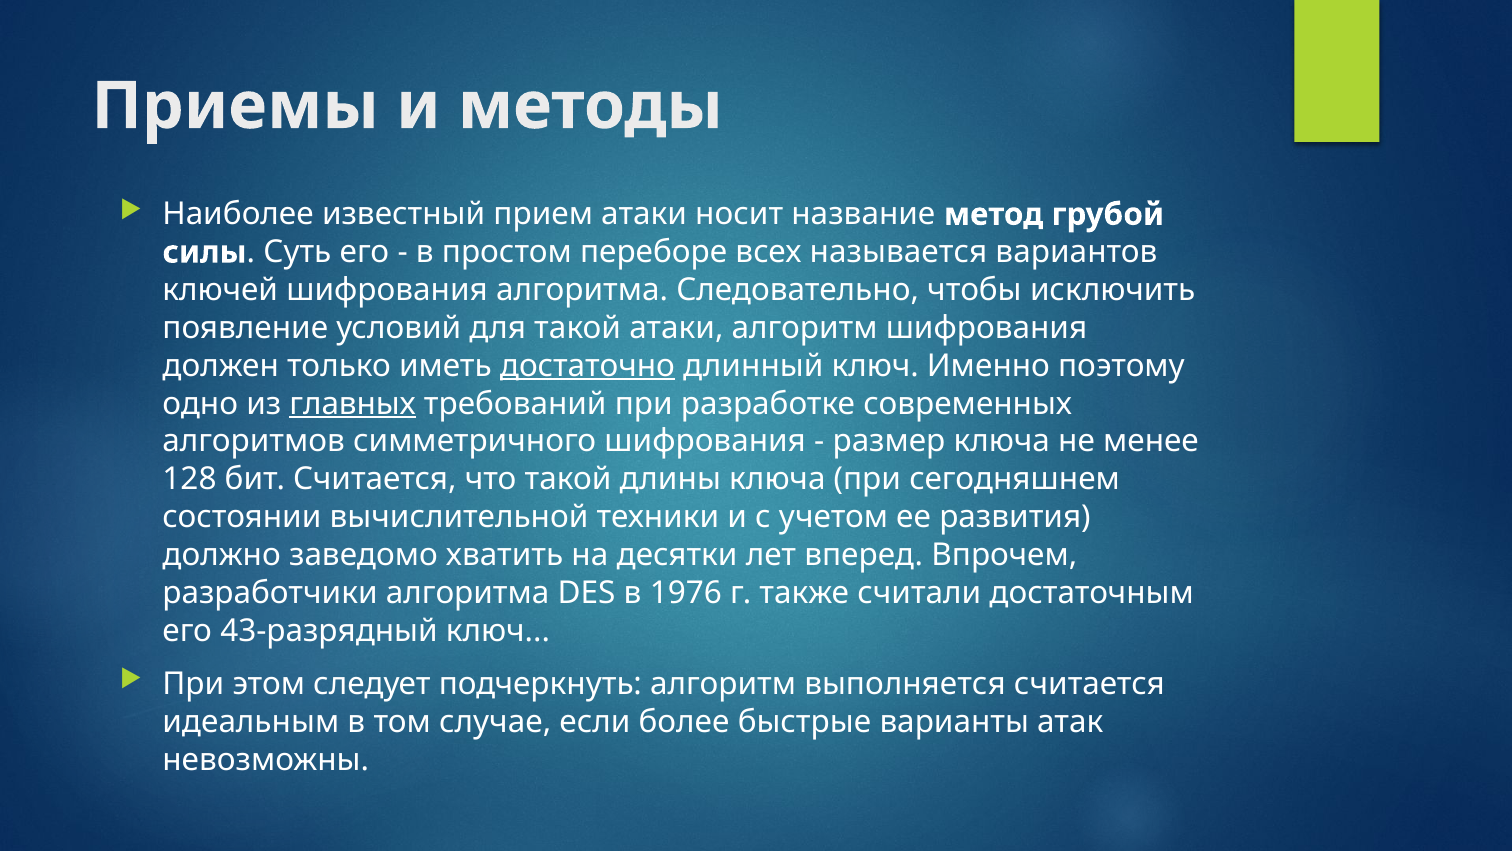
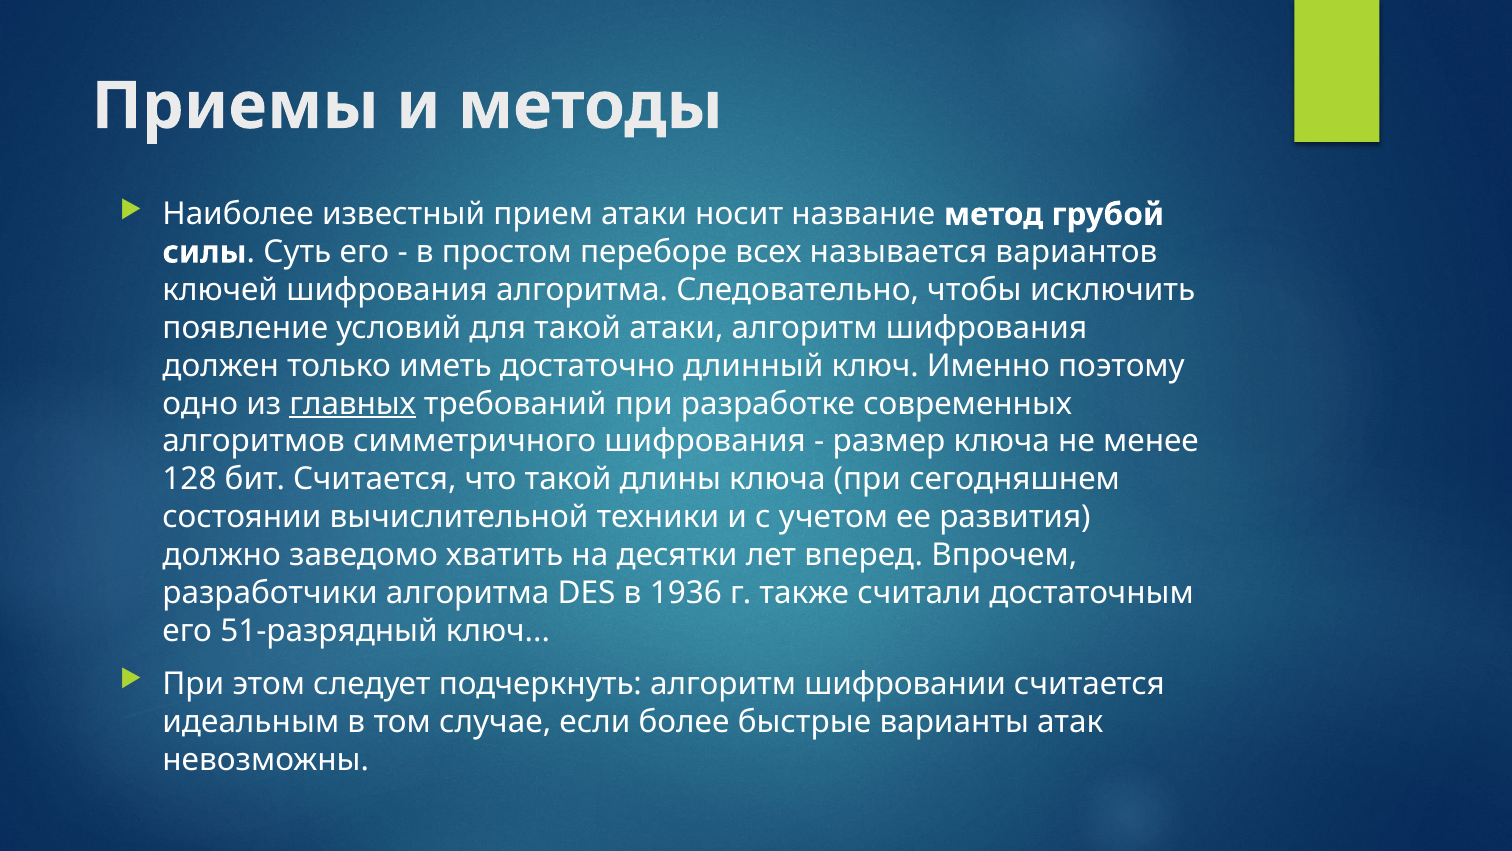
достаточно underline: present -> none
1976: 1976 -> 1936
43-разрядный: 43-разрядный -> 51-разрядный
выполняется: выполняется -> шифровании
